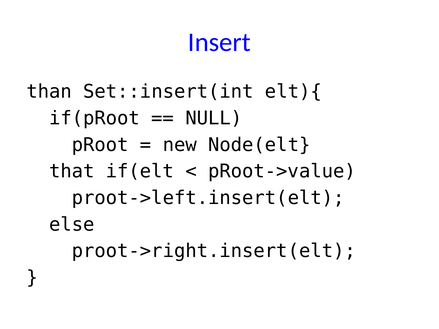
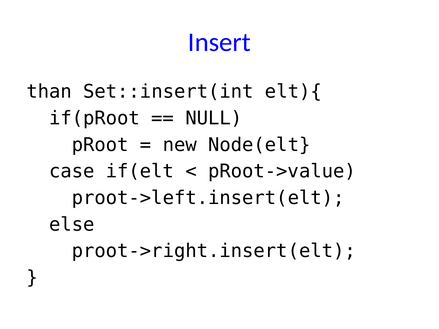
that: that -> case
